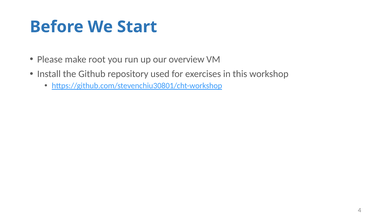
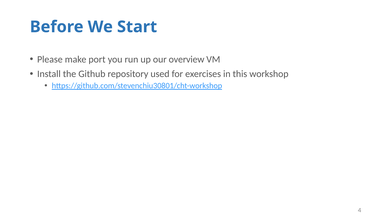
root: root -> port
